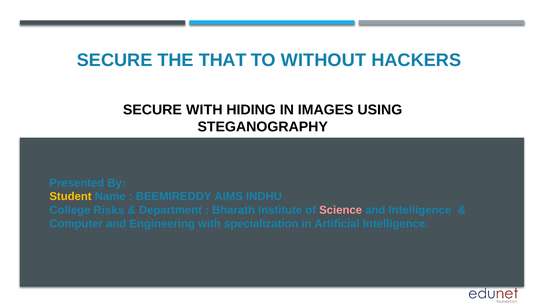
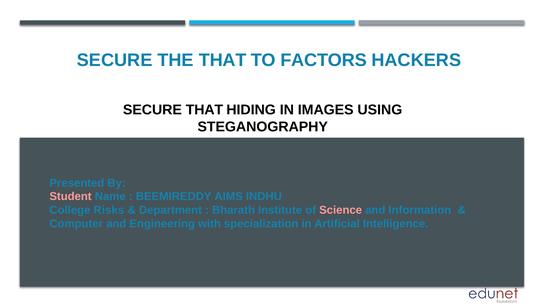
WITHOUT: WITHOUT -> FACTORS
SECURE WITH: WITH -> THAT
Student colour: yellow -> pink
and Intelligence: Intelligence -> Information
